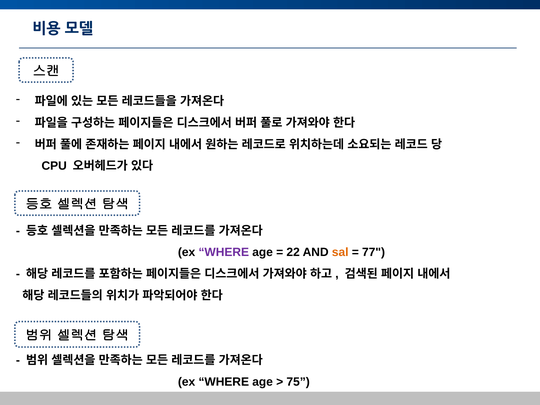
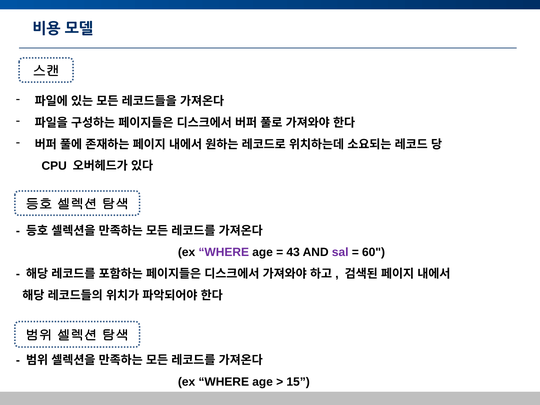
22: 22 -> 43
sal colour: orange -> purple
77: 77 -> 60
75: 75 -> 15
